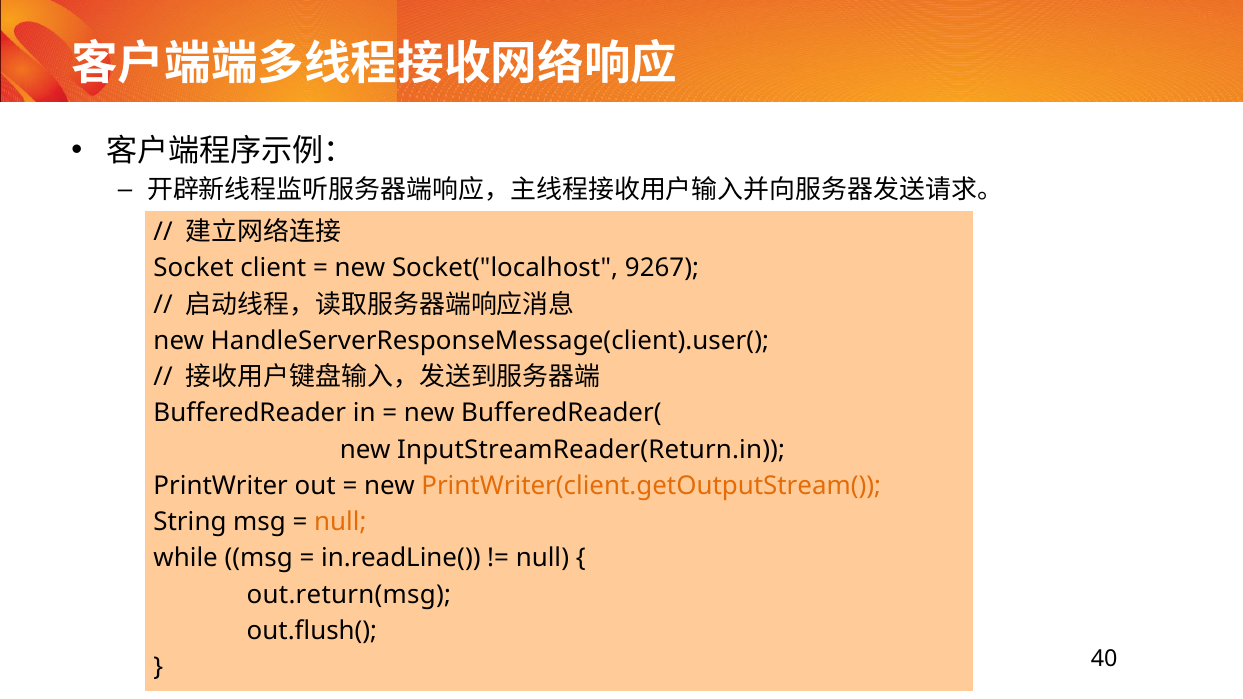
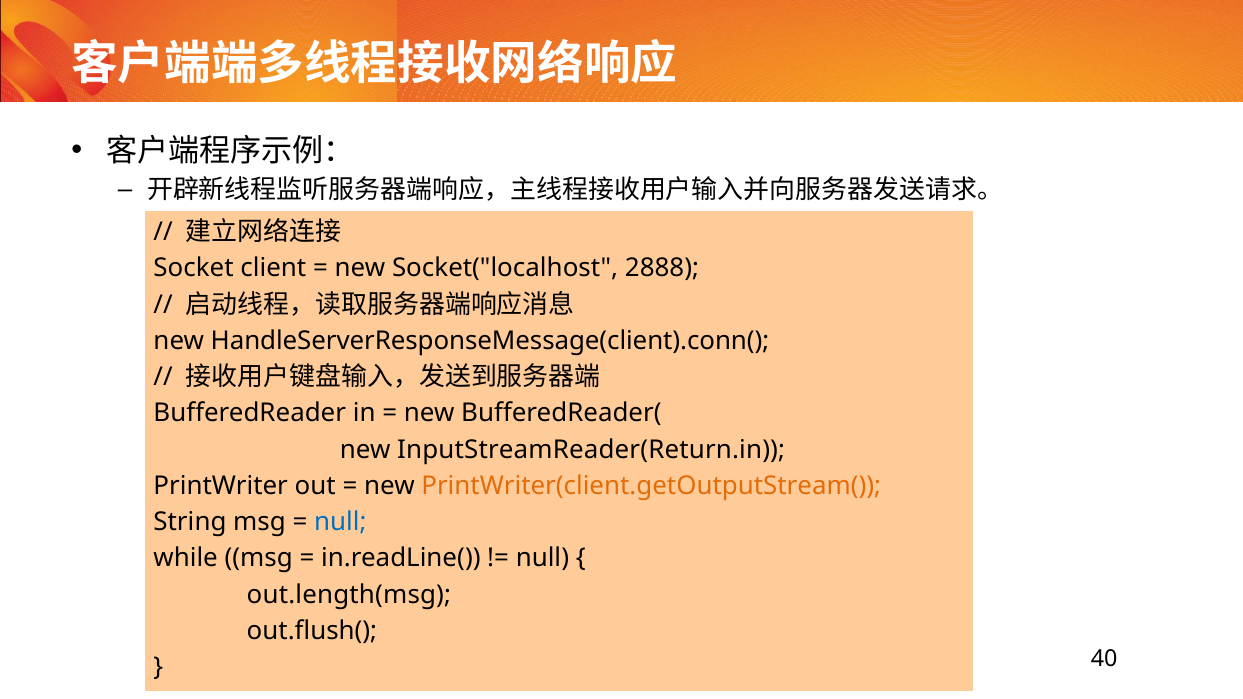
9267: 9267 -> 2888
HandleServerResponseMessage(client).user(: HandleServerResponseMessage(client).user( -> HandleServerResponseMessage(client).conn(
null at (340, 522) colour: orange -> blue
out.return(msg: out.return(msg -> out.length(msg
